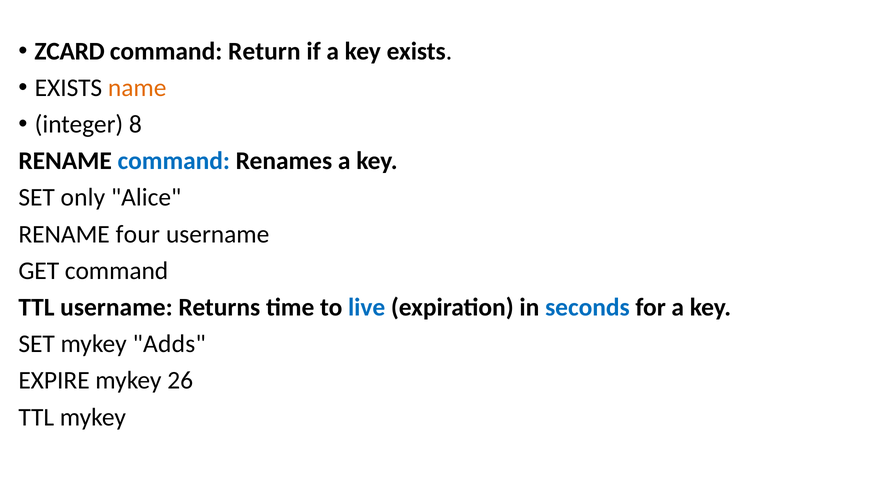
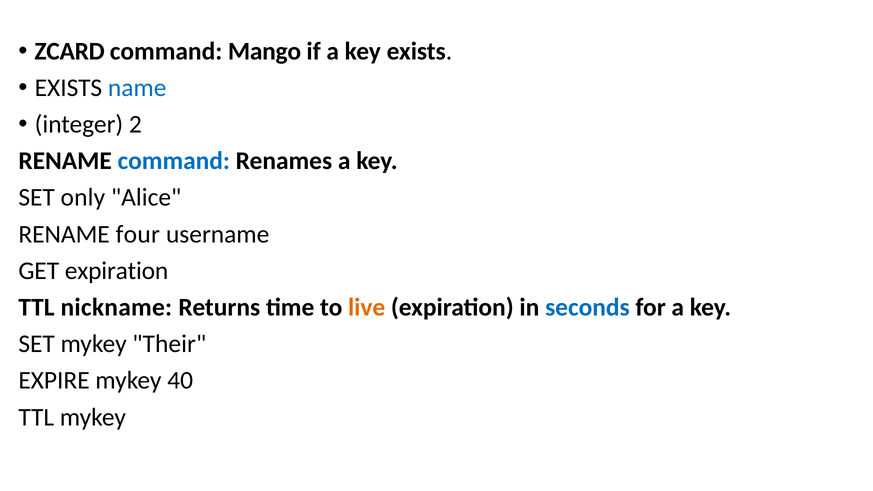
Return: Return -> Mango
name colour: orange -> blue
8: 8 -> 2
GET command: command -> expiration
TTL username: username -> nickname
live colour: blue -> orange
Adds: Adds -> Their
26: 26 -> 40
